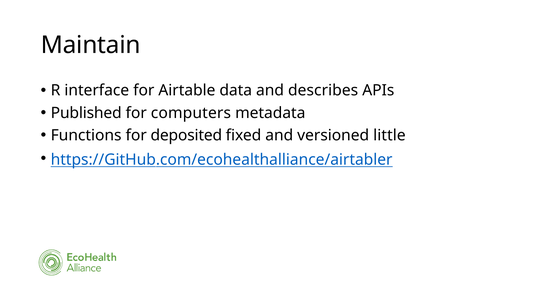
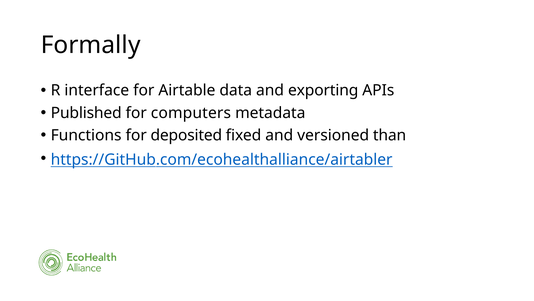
Maintain: Maintain -> Formally
describes: describes -> exporting
little: little -> than
